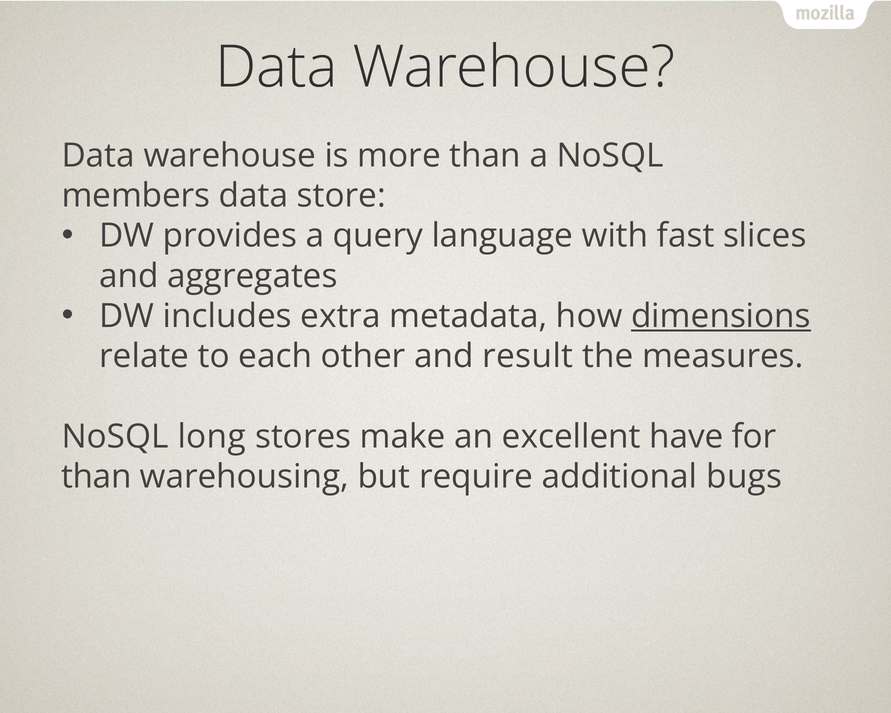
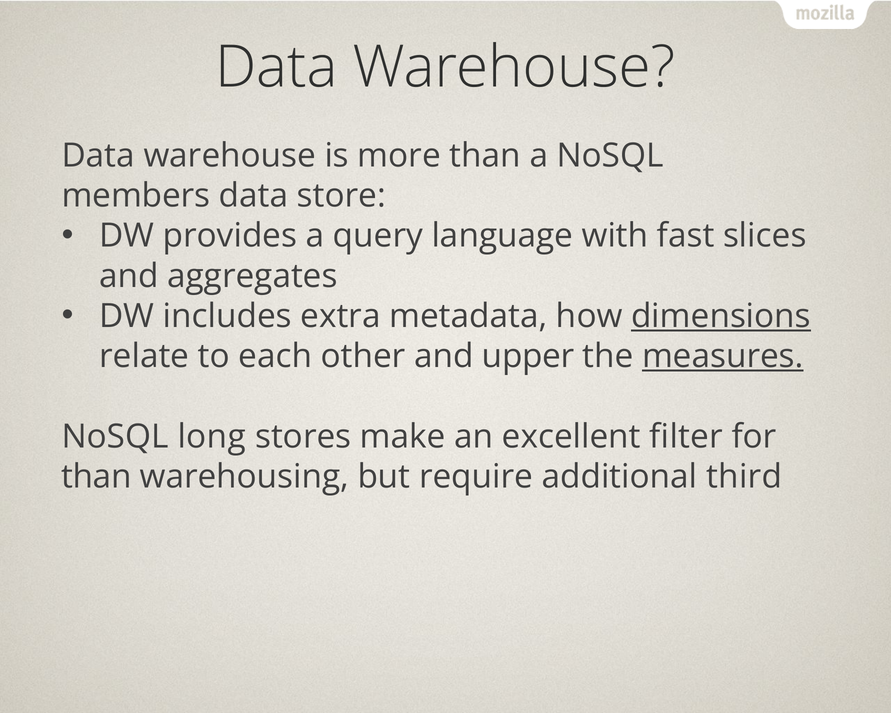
result: result -> upper
measures underline: none -> present
have: have -> filter
bugs: bugs -> third
